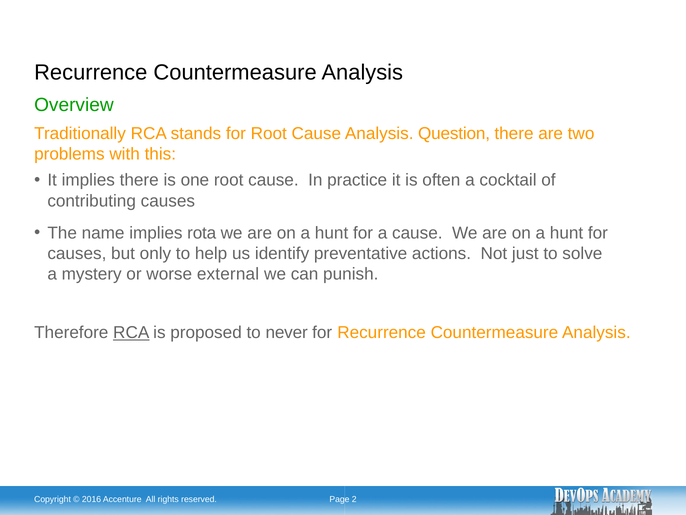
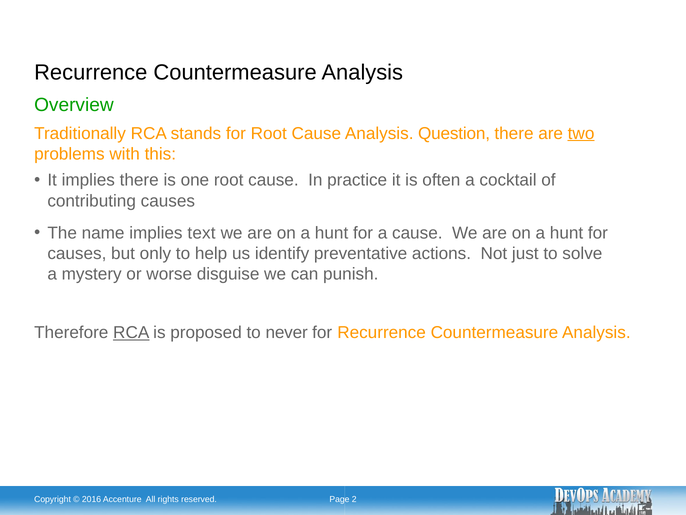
two underline: none -> present
rota: rota -> text
external: external -> disguise
